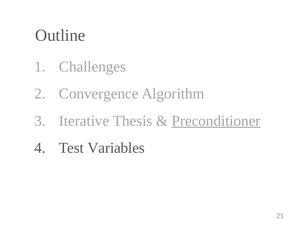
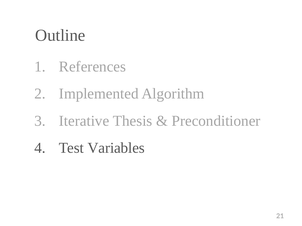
Challenges: Challenges -> References
Convergence: Convergence -> Implemented
Preconditioner underline: present -> none
